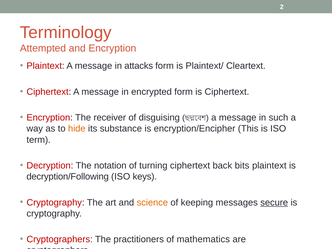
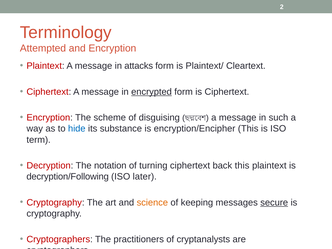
encrypted underline: none -> present
receiver: receiver -> scheme
hide colour: orange -> blue
back bits: bits -> this
keys: keys -> later
mathematics: mathematics -> cryptanalysts
